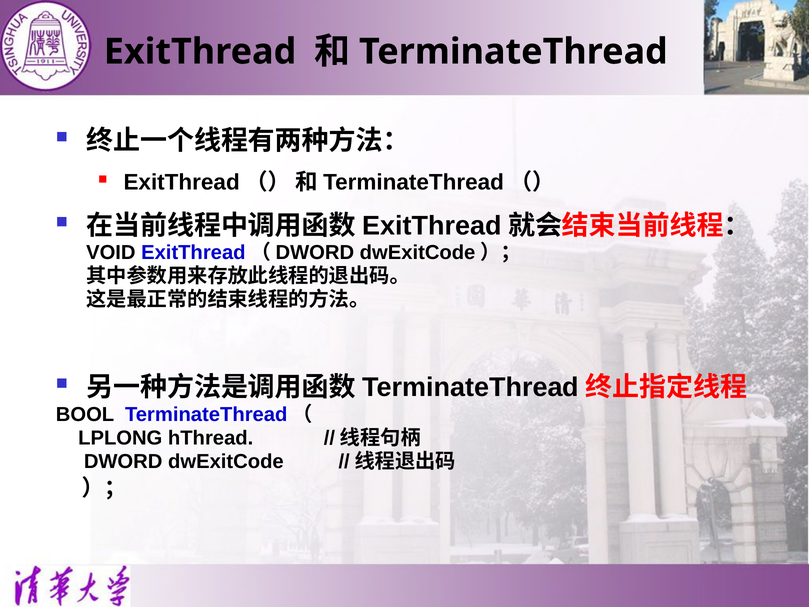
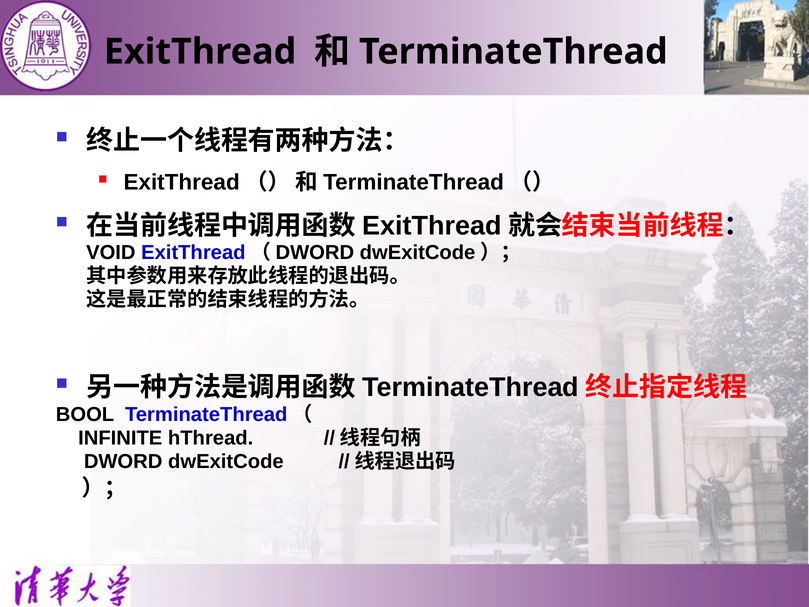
LPLONG: LPLONG -> INFINITE
